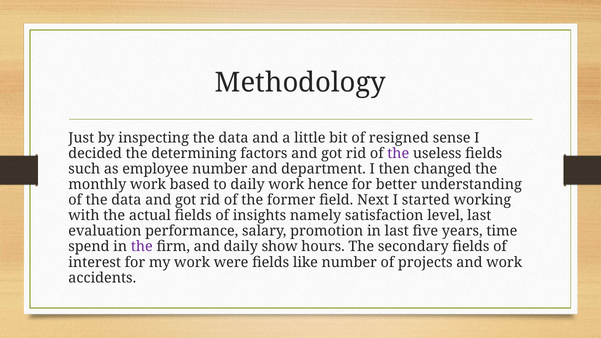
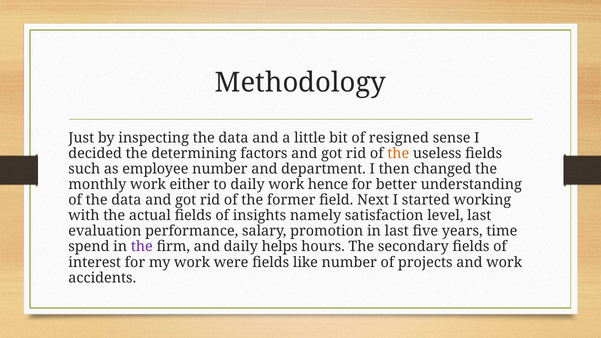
the at (398, 153) colour: purple -> orange
based: based -> either
show: show -> helps
